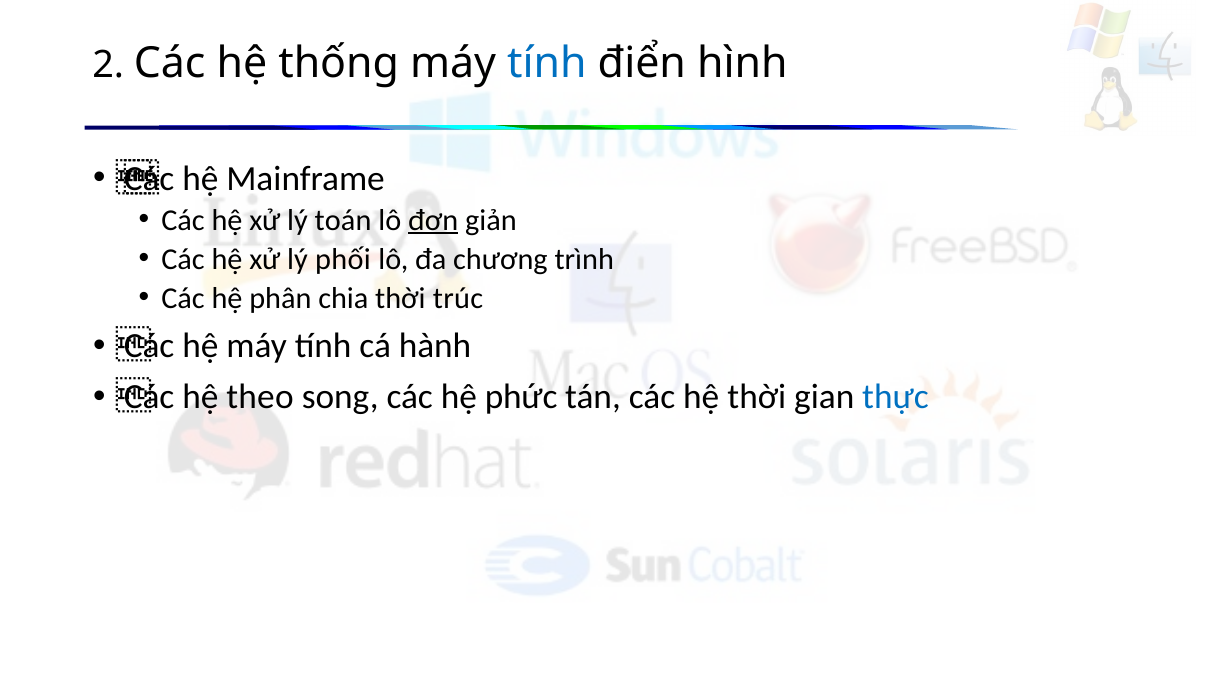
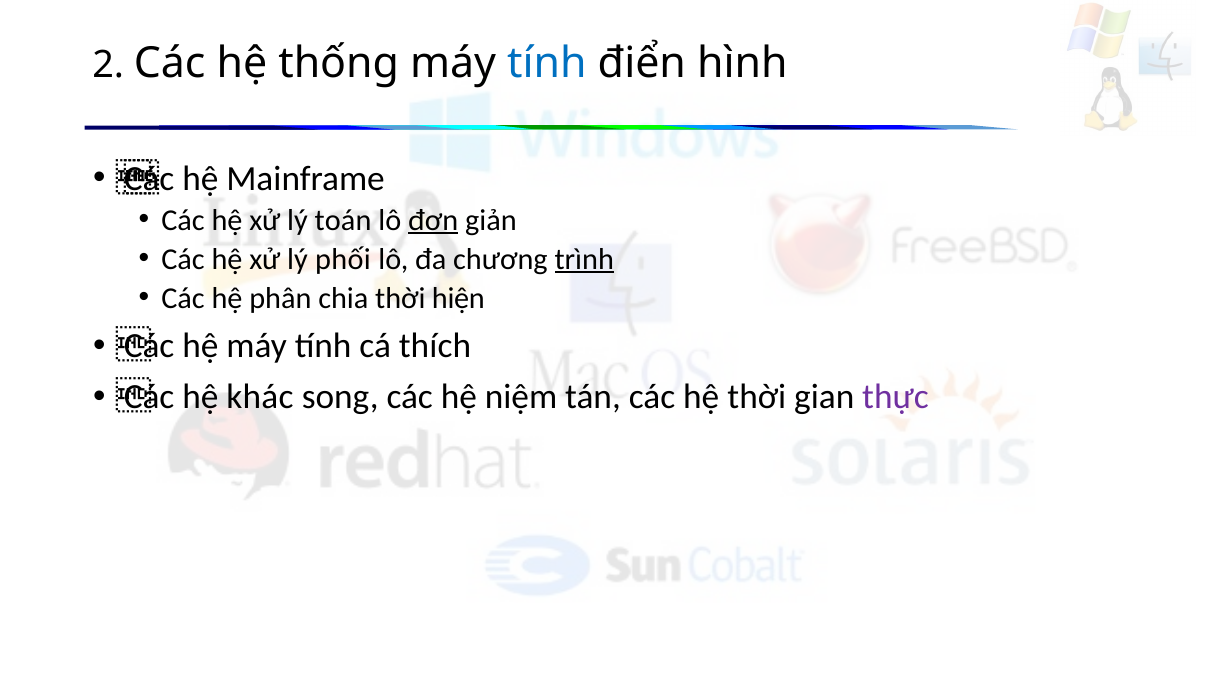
trình underline: none -> present
trúc: trúc -> hiện
hành: hành -> thích
thực colour: blue -> purple
theo: theo -> khác
phức: phức -> niệm
